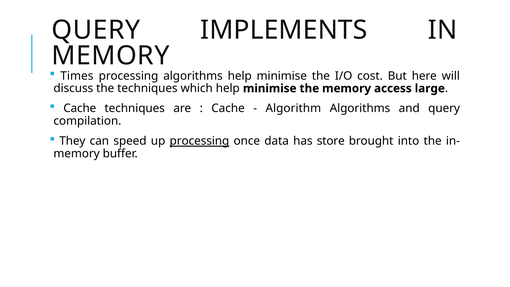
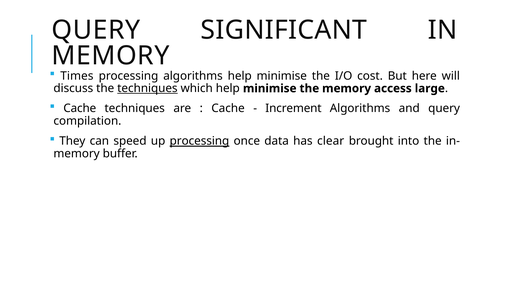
IMPLEMENTS: IMPLEMENTS -> SIGNIFICANT
techniques at (147, 88) underline: none -> present
Algorithm: Algorithm -> Increment
store: store -> clear
